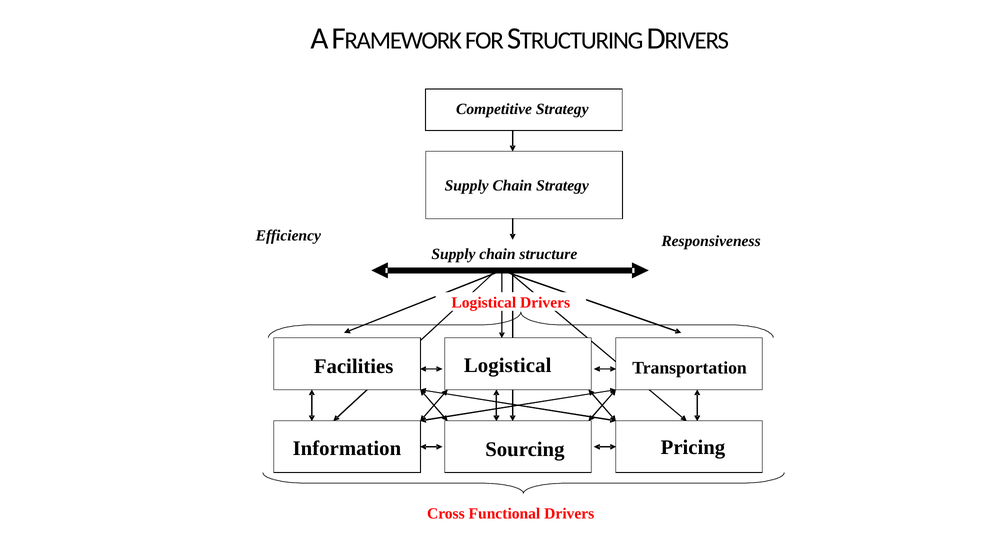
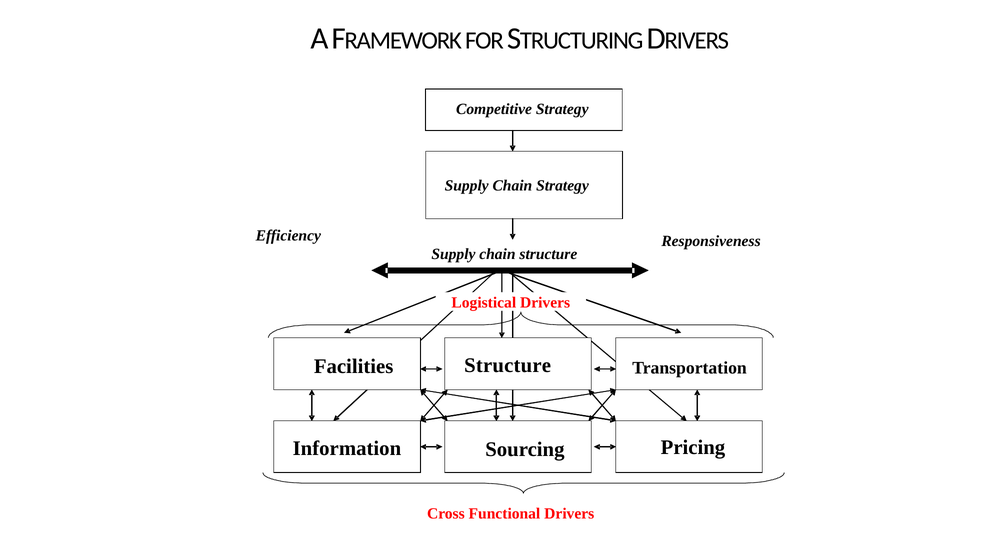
Facilities Logistical: Logistical -> Structure
